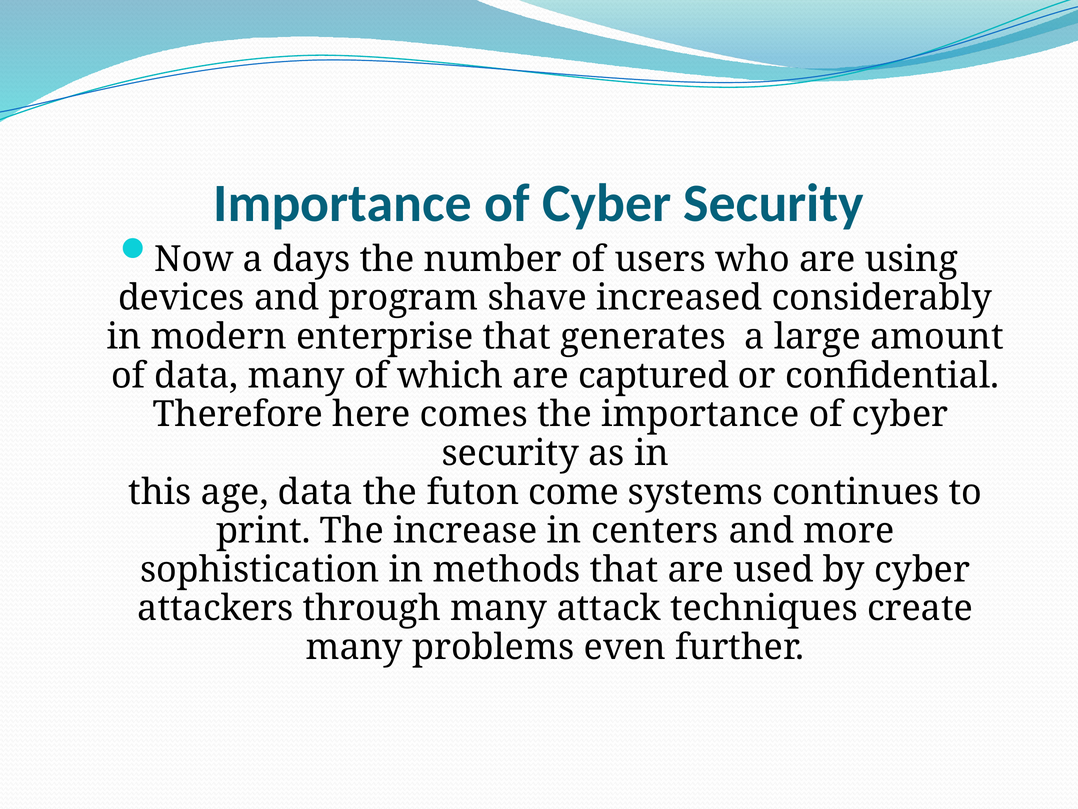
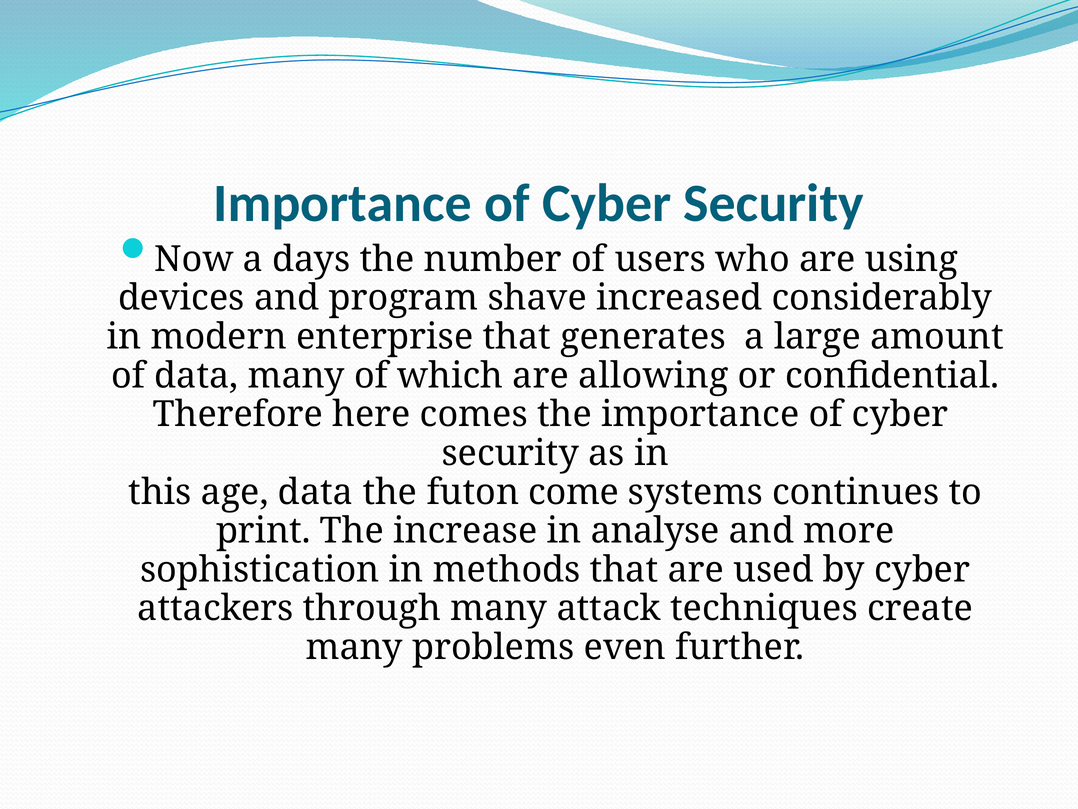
captured: captured -> allowing
centers: centers -> analyse
